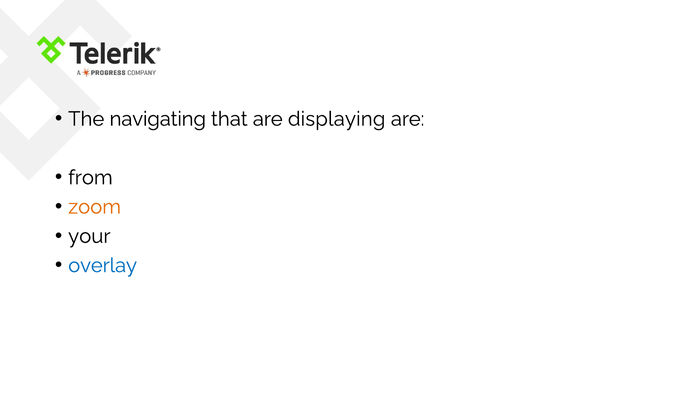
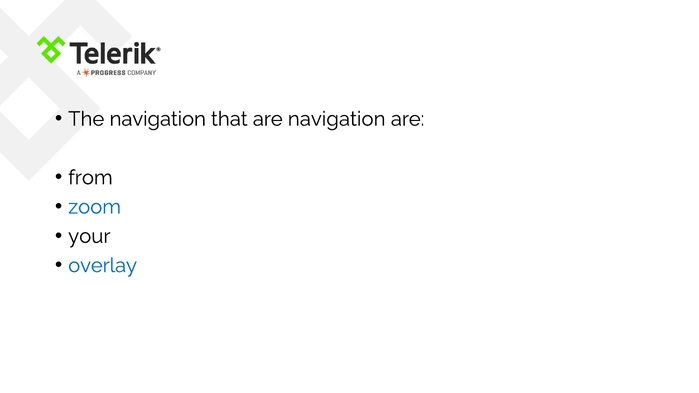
The navigating: navigating -> navigation
are displaying: displaying -> navigation
zoom colour: orange -> blue
